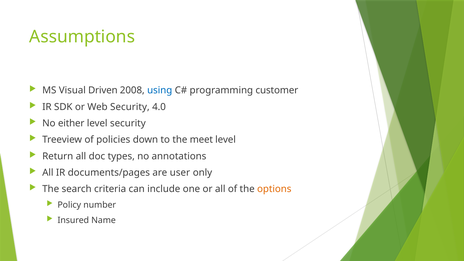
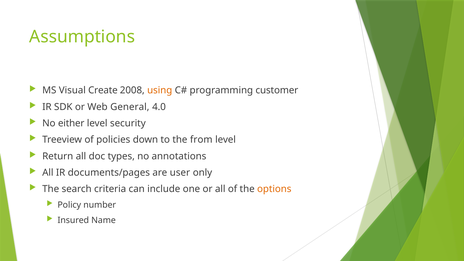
Driven: Driven -> Create
using colour: blue -> orange
Web Security: Security -> General
meet: meet -> from
